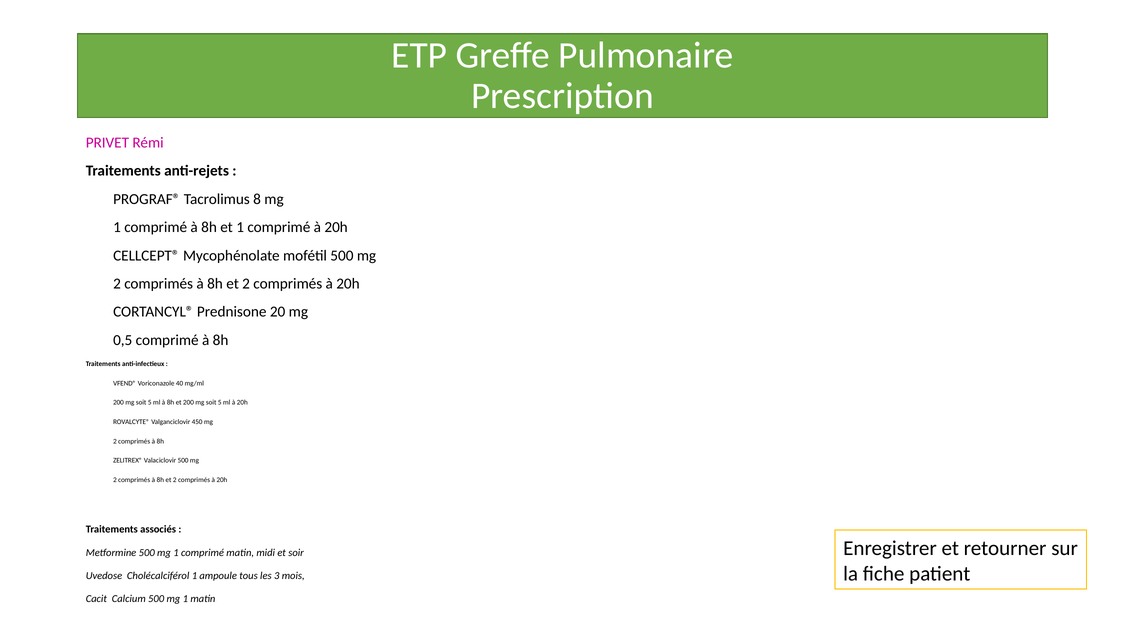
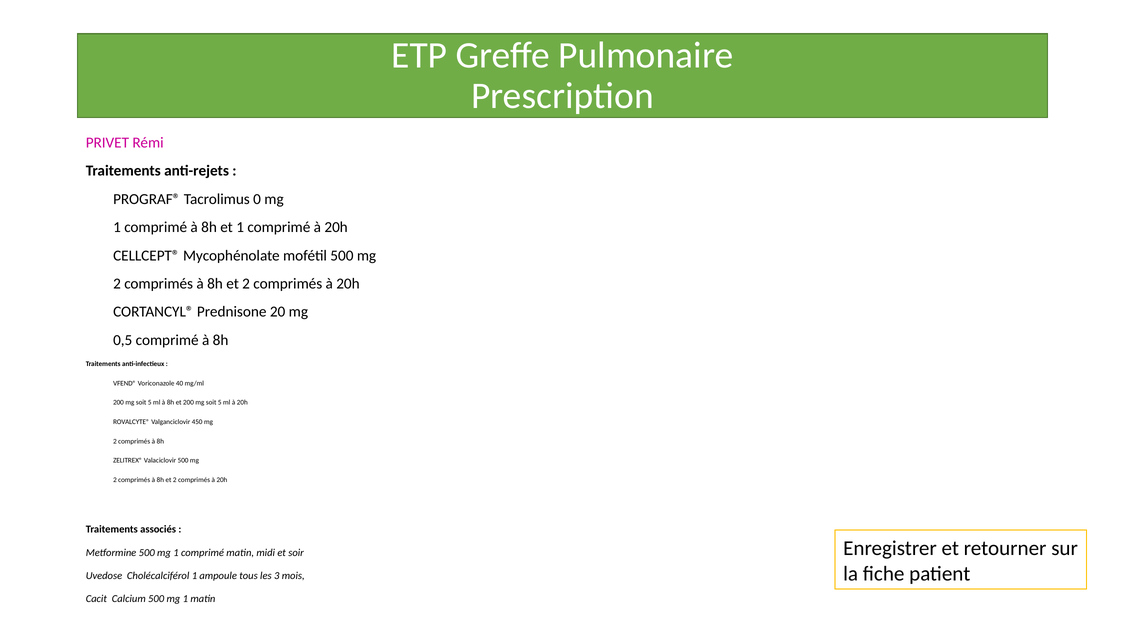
8: 8 -> 0
